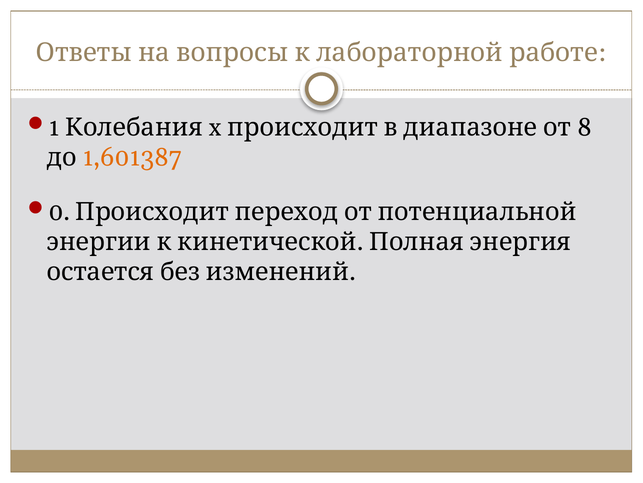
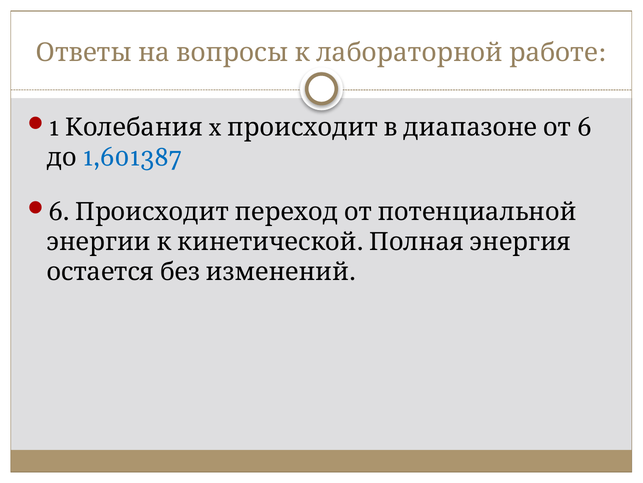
8 at (584, 127): 8 -> 6
1,601387 colour: orange -> blue
0 at (59, 211): 0 -> 6
